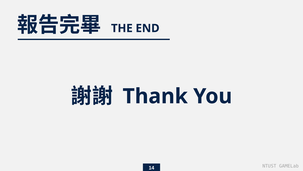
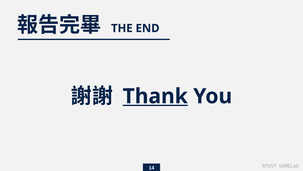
Thank underline: none -> present
